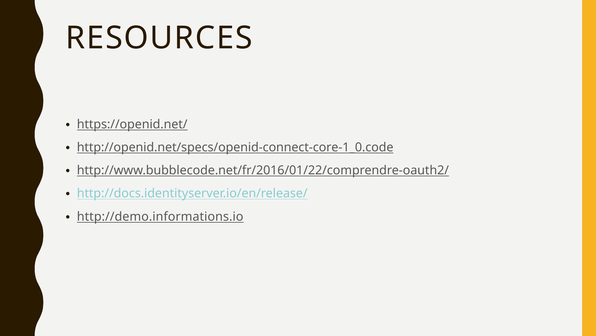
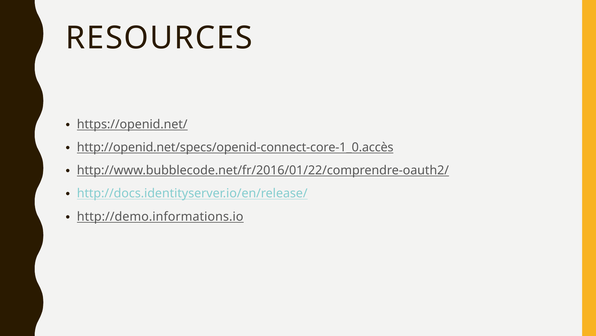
http://openid.net/specs/openid-connect-core-1_0.code: http://openid.net/specs/openid-connect-core-1_0.code -> http://openid.net/specs/openid-connect-core-1_0.accès
